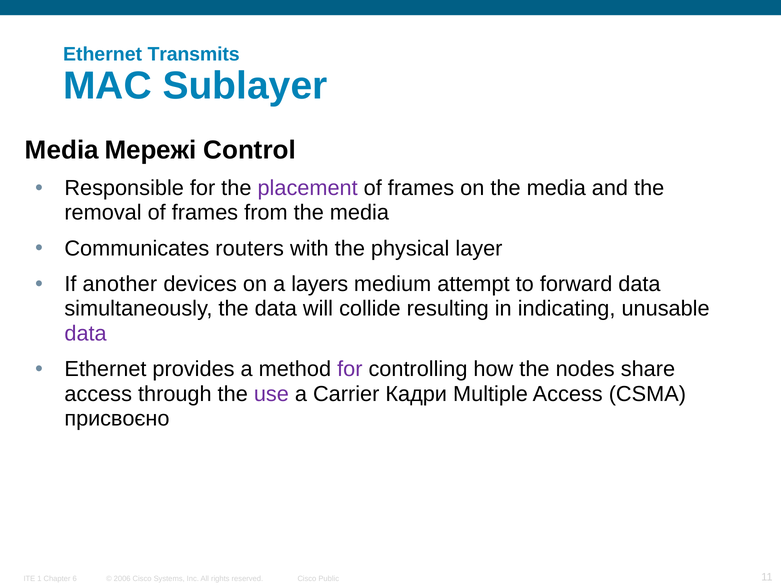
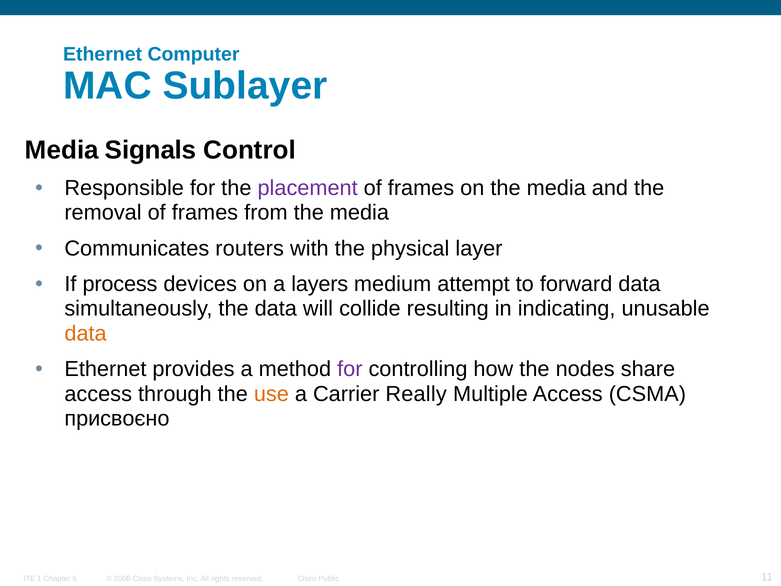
Transmits: Transmits -> Computer
Мережі: Мережі -> Signals
another: another -> process
data at (86, 333) colour: purple -> orange
use colour: purple -> orange
Кадри: Кадри -> Really
